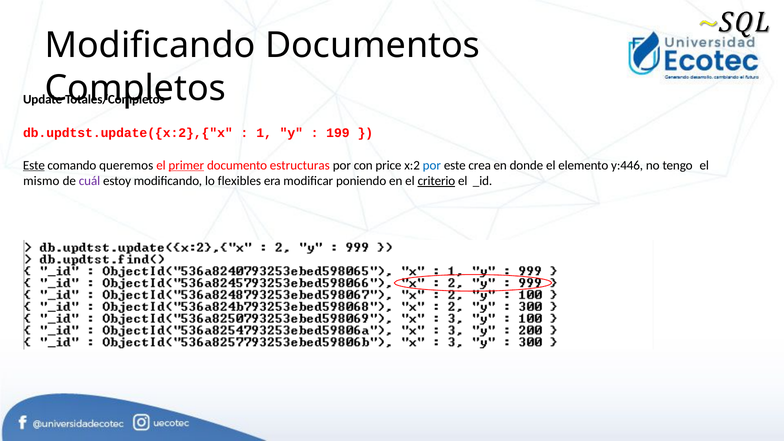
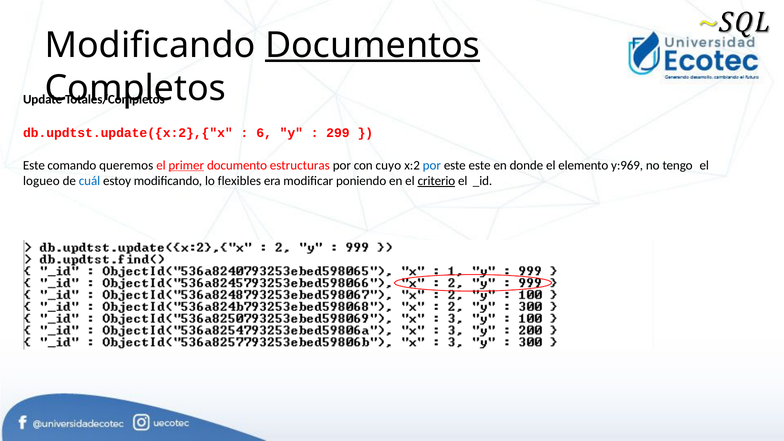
Documentos underline: none -> present
1: 1 -> 6
199: 199 -> 299
Este at (34, 165) underline: present -> none
price: price -> cuyo
este crea: crea -> este
y:446: y:446 -> y:969
mismo: mismo -> logueo
cuál colour: purple -> blue
